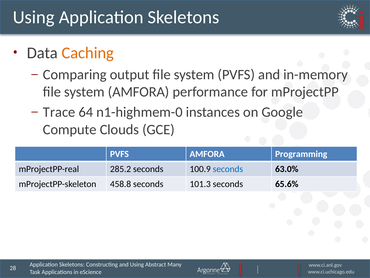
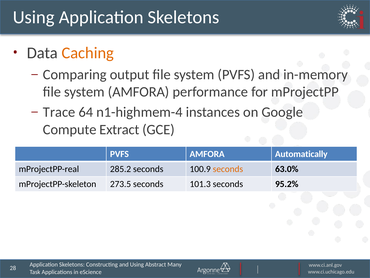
n1-highmem-0: n1-highmem-0 -> n1-highmem-4
Clouds: Clouds -> Extract
Programming: Programming -> Automatically
seconds at (228, 169) colour: blue -> orange
458.8: 458.8 -> 273.5
65.6%: 65.6% -> 95.2%
